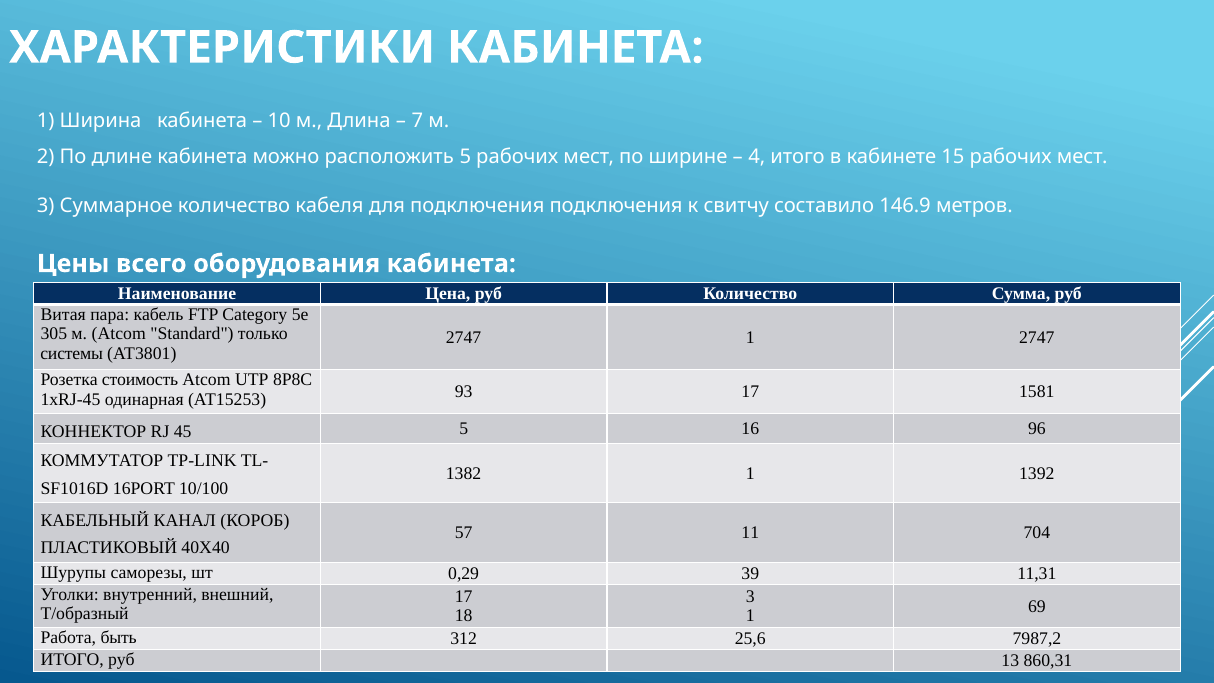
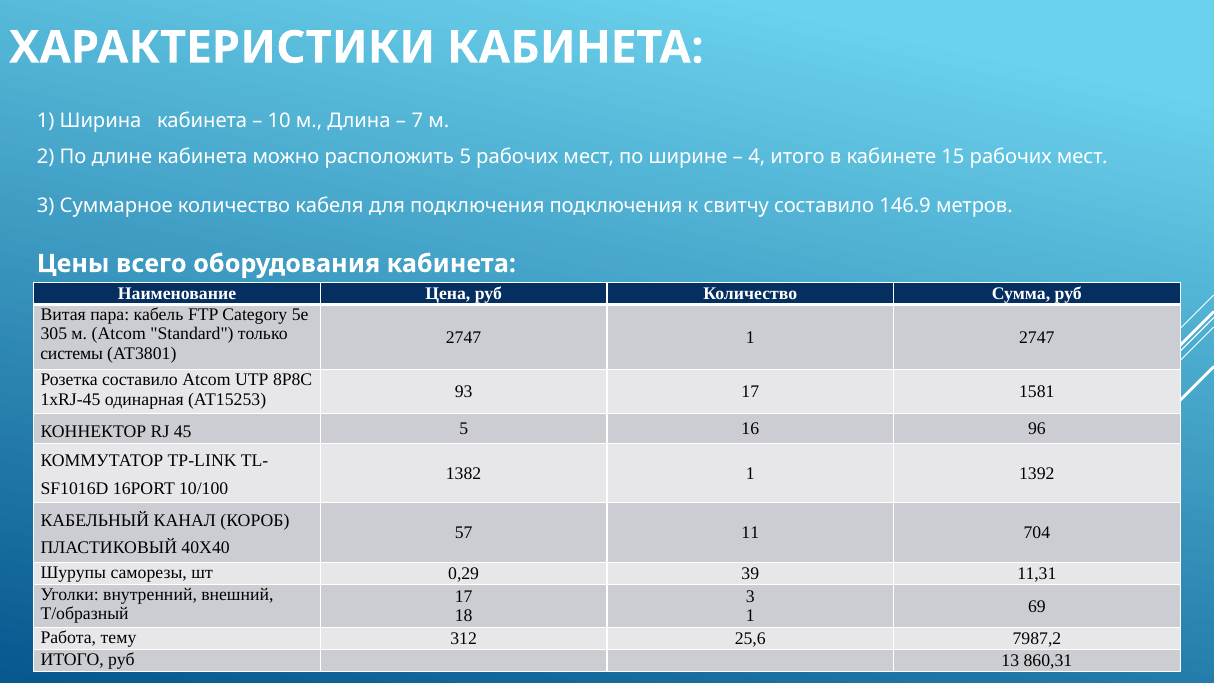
Розетка стоимость: стоимость -> составило
быть: быть -> тему
